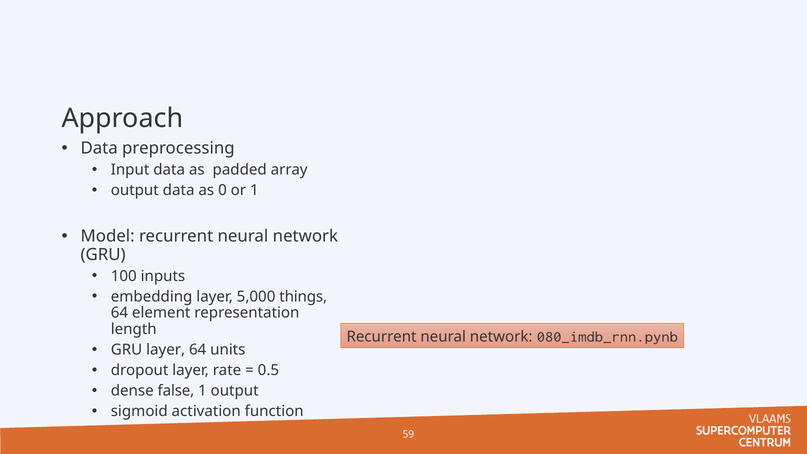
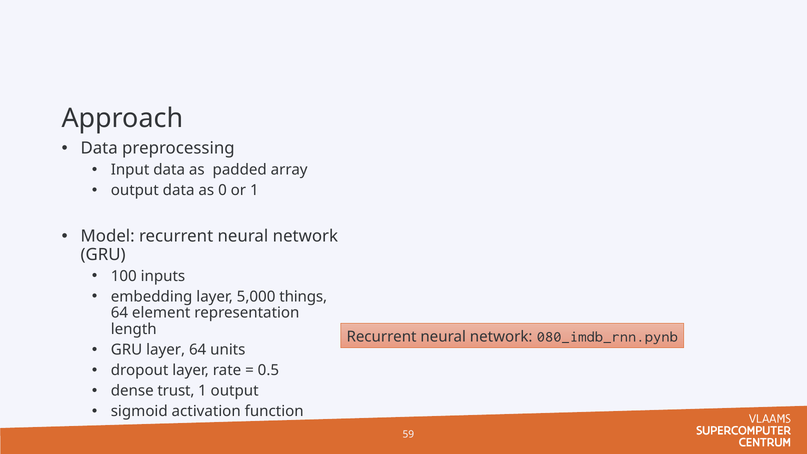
false: false -> trust
